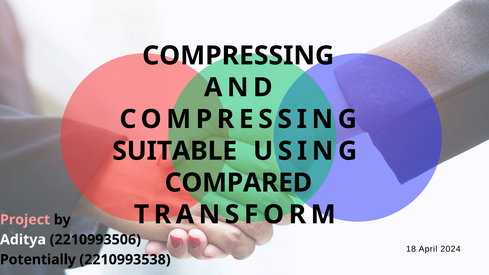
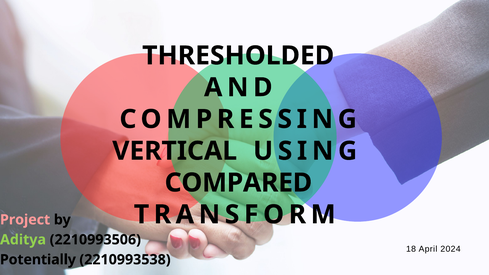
COMPRESSING at (238, 56): COMPRESSING -> THRESHOLDED
SUITABLE: SUITABLE -> VERTICAL
Aditya colour: white -> light green
